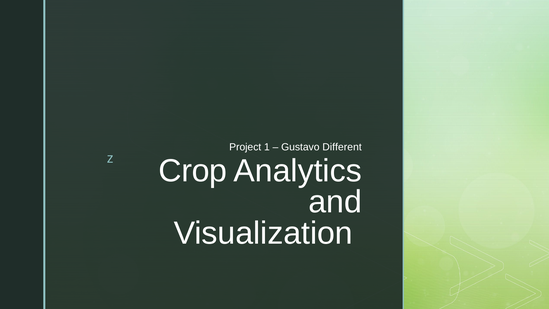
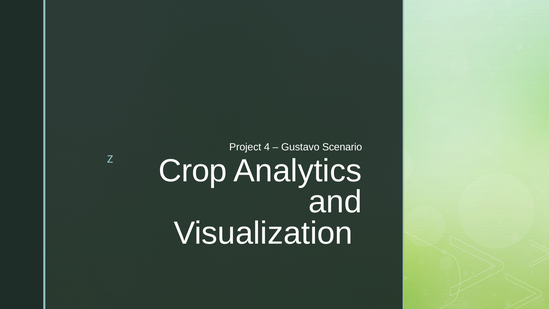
1: 1 -> 4
Different: Different -> Scenario
